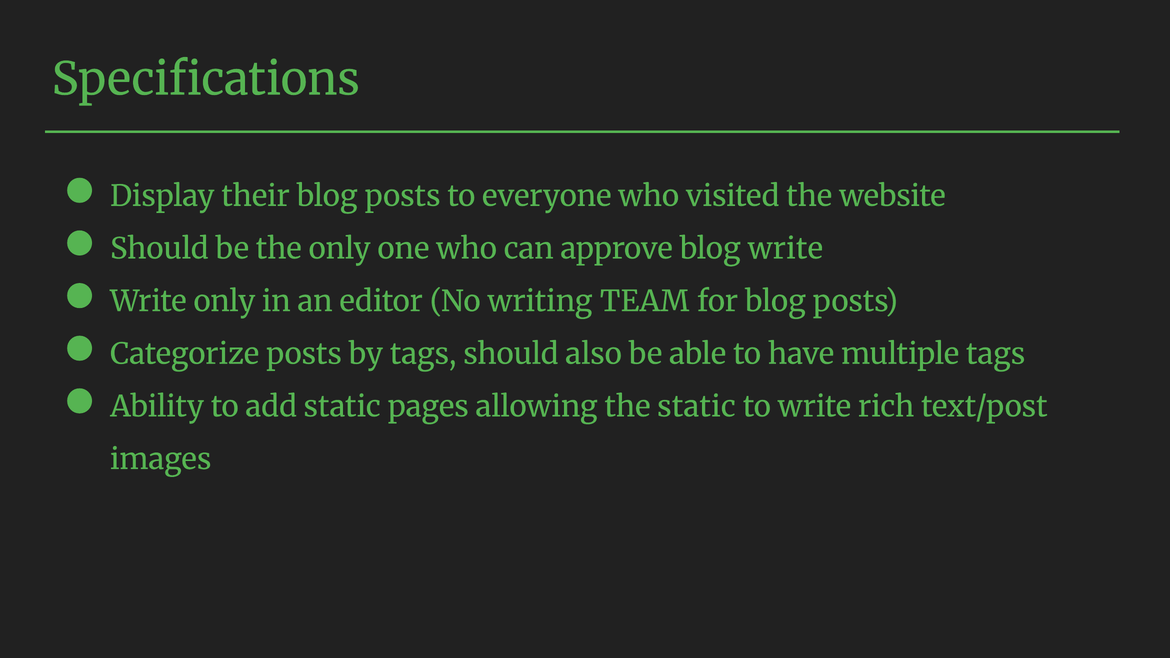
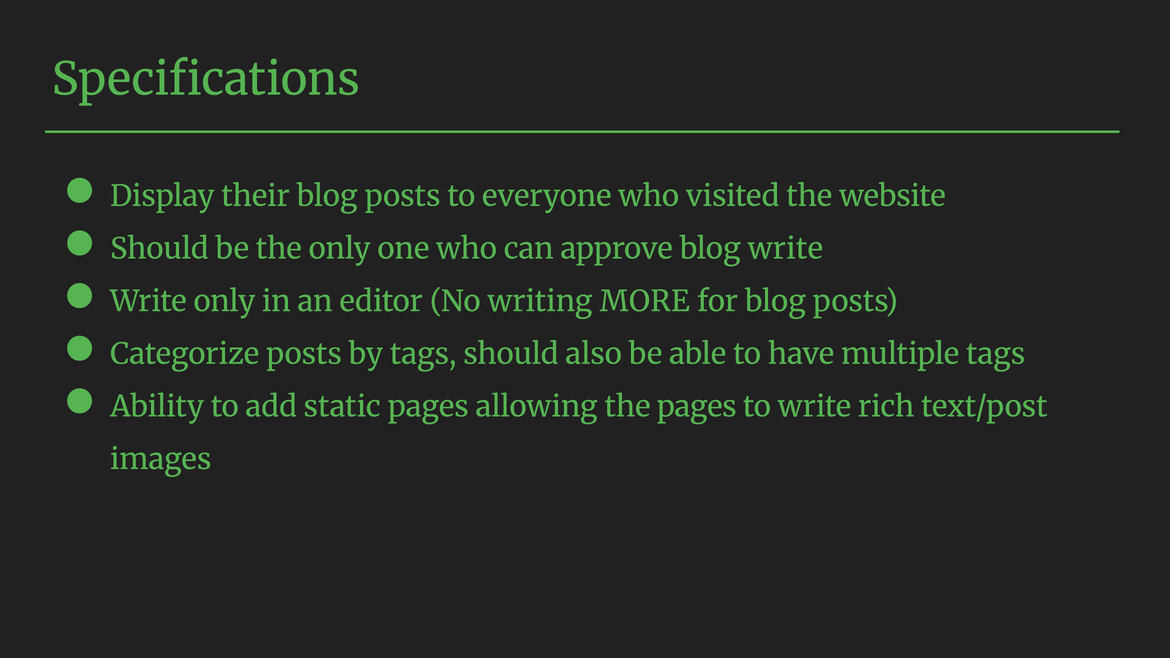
TEAM: TEAM -> MORE
the static: static -> pages
